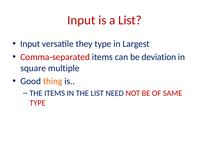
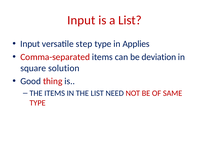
they: they -> step
Largest: Largest -> Applies
multiple: multiple -> solution
thing colour: orange -> red
